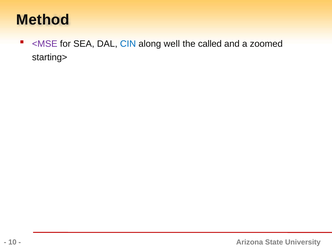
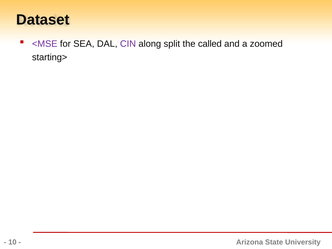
Method: Method -> Dataset
CIN colour: blue -> purple
well: well -> split
